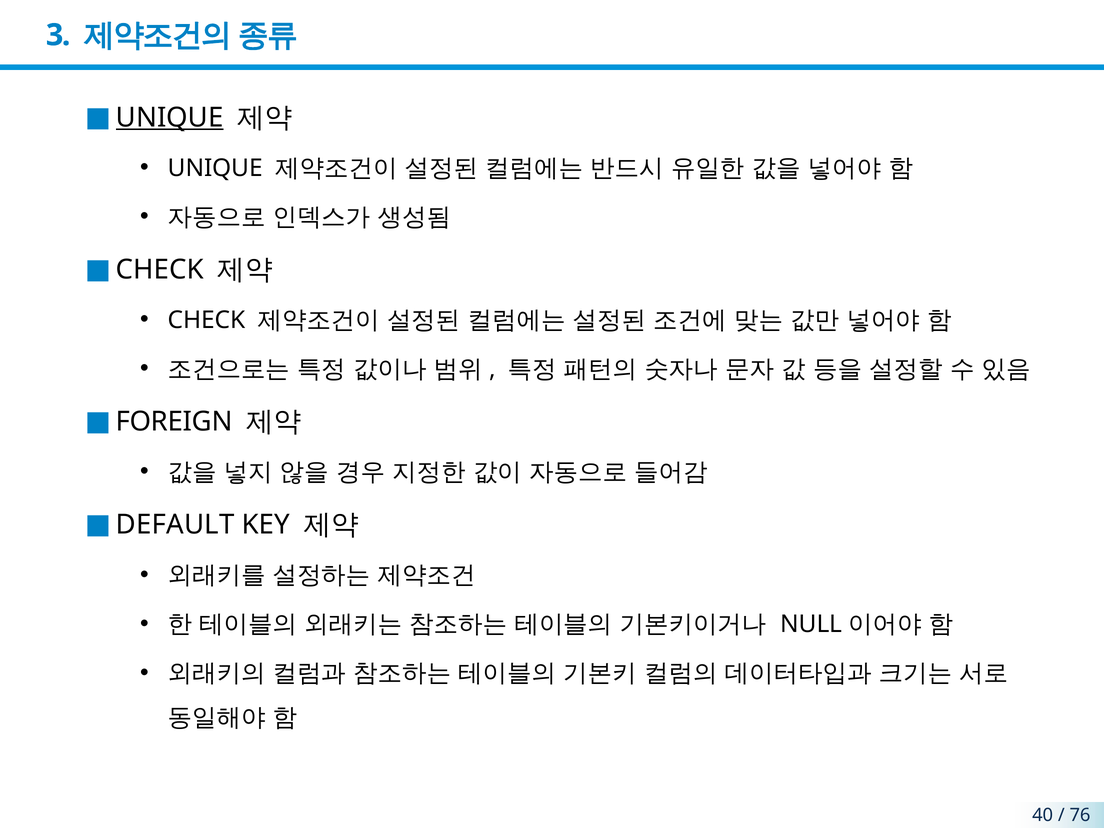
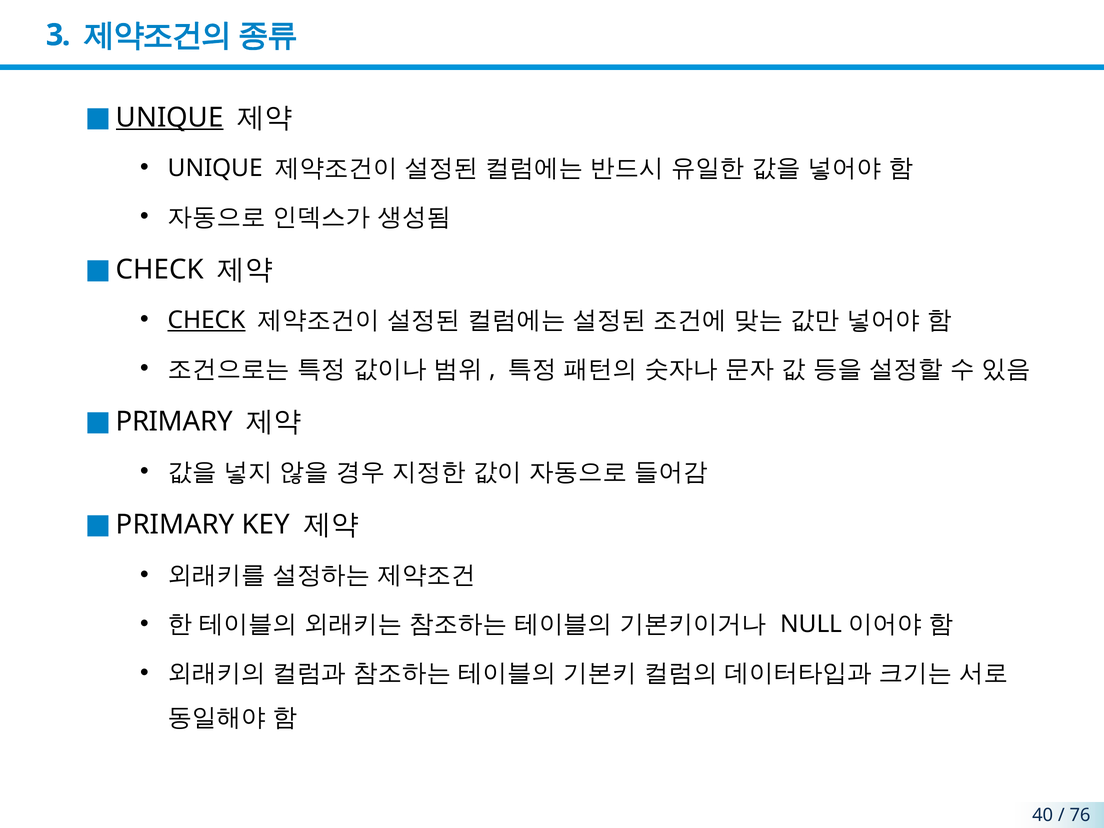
CHECK at (207, 320) underline: none -> present
FOREIGN at (174, 422): FOREIGN -> PRIMARY
DEFAULT at (175, 525): DEFAULT -> PRIMARY
